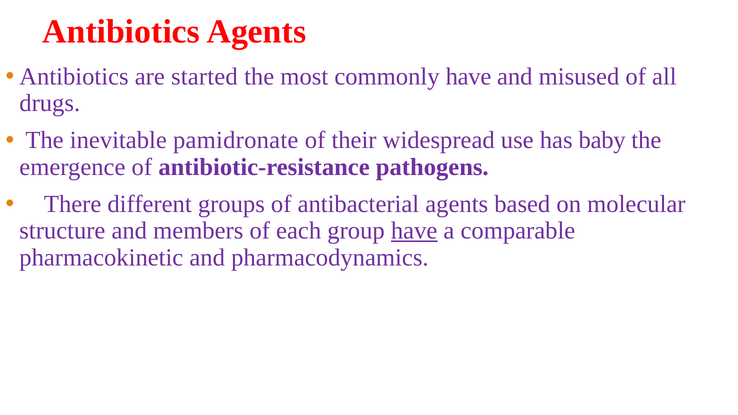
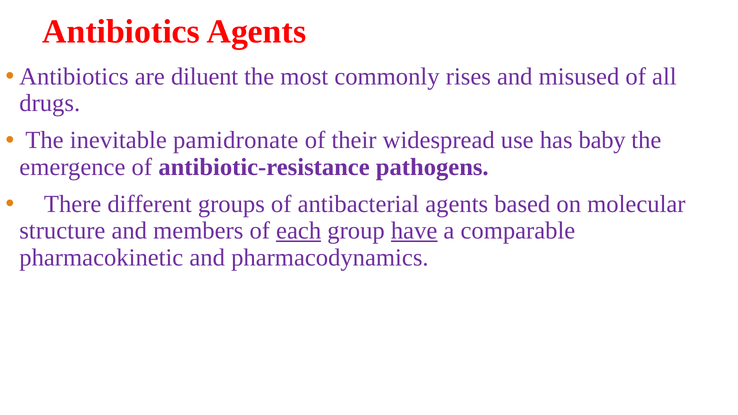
started: started -> diluent
commonly have: have -> rises
each underline: none -> present
